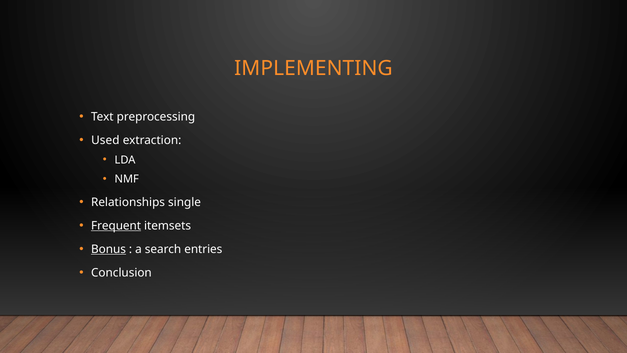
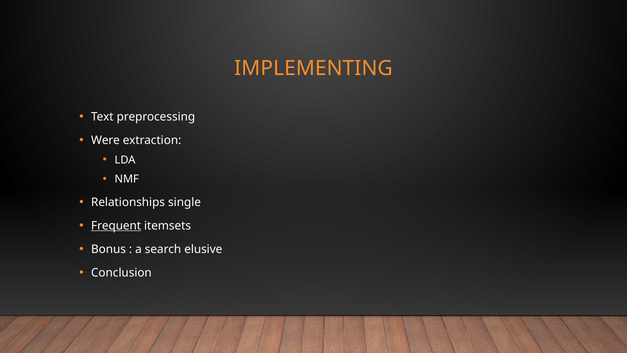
Used: Used -> Were
Bonus underline: present -> none
entries: entries -> elusive
